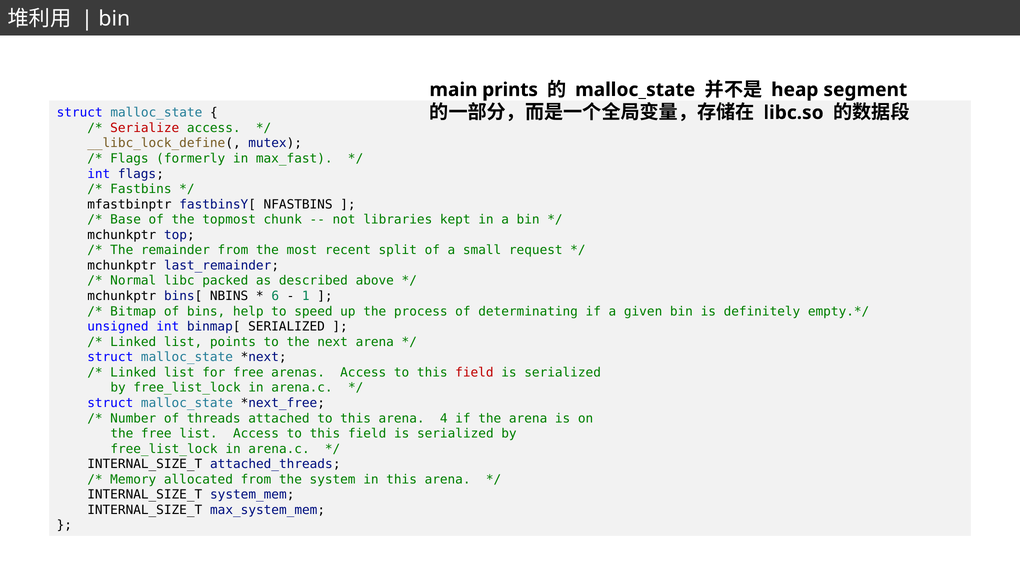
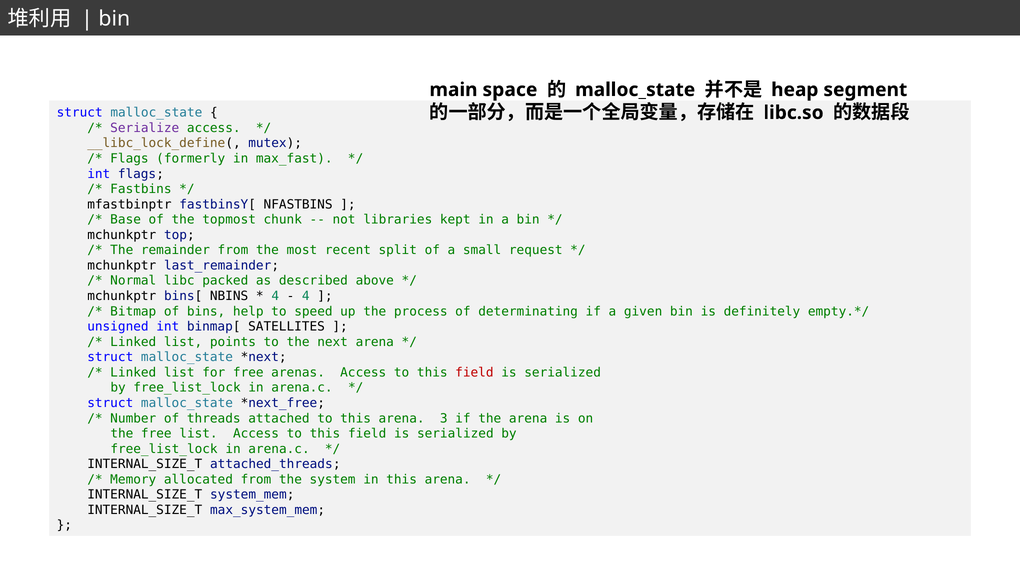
prints: prints -> space
Serialize colour: red -> purple
6 at (275, 296): 6 -> 4
1 at (306, 296): 1 -> 4
binmap[ SERIALIZED: SERIALIZED -> SATELLITES
4: 4 -> 3
